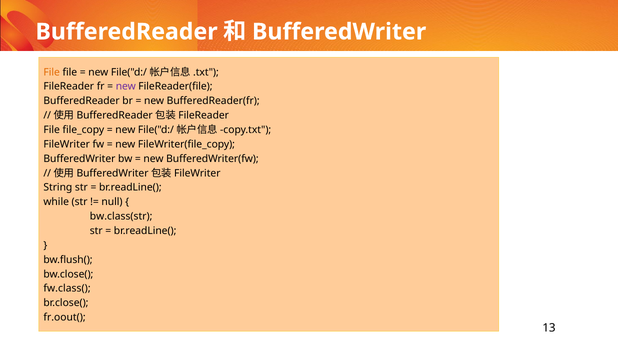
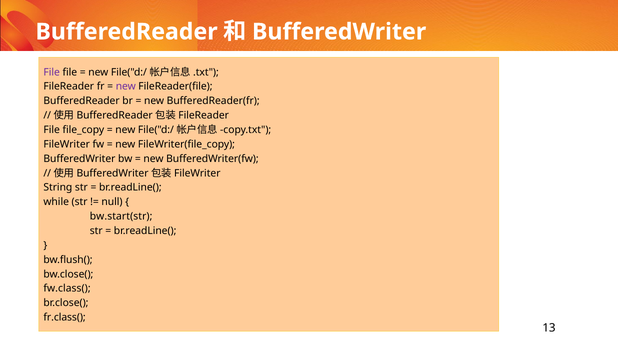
File at (52, 72) colour: orange -> purple
bw.class(str: bw.class(str -> bw.start(str
fr.oout(: fr.oout( -> fr.class(
